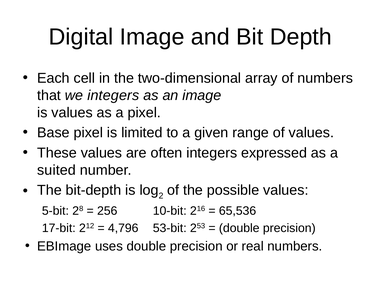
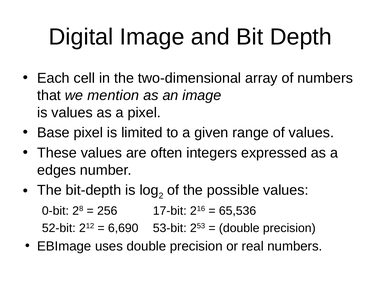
we integers: integers -> mention
suited: suited -> edges
5-bit: 5-bit -> 0-bit
10-bit: 10-bit -> 17-bit
17-bit: 17-bit -> 52-bit
4,796: 4,796 -> 6,690
